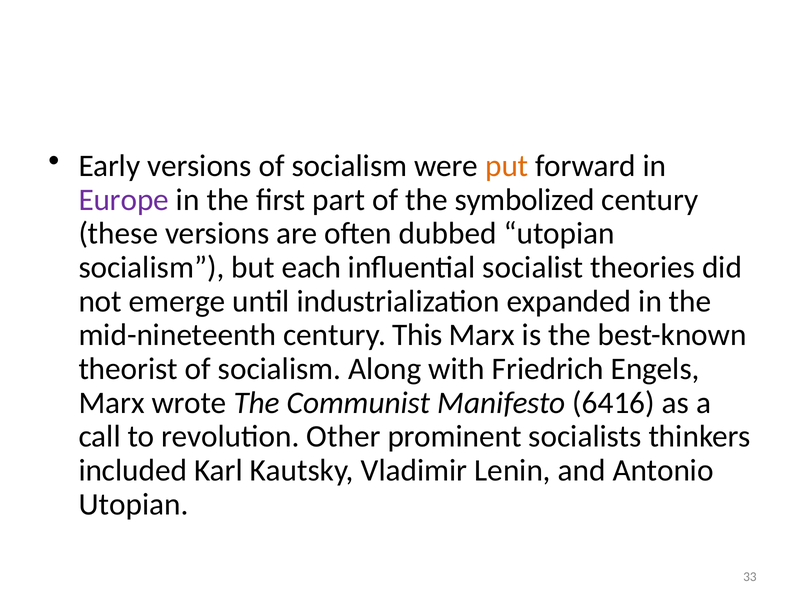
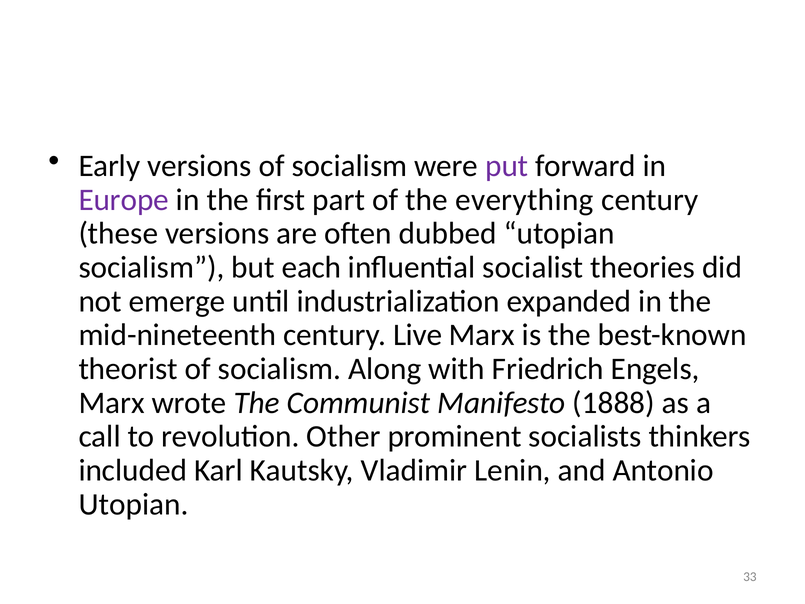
put colour: orange -> purple
symbolized: symbolized -> everything
This: This -> Live
6416: 6416 -> 1888
